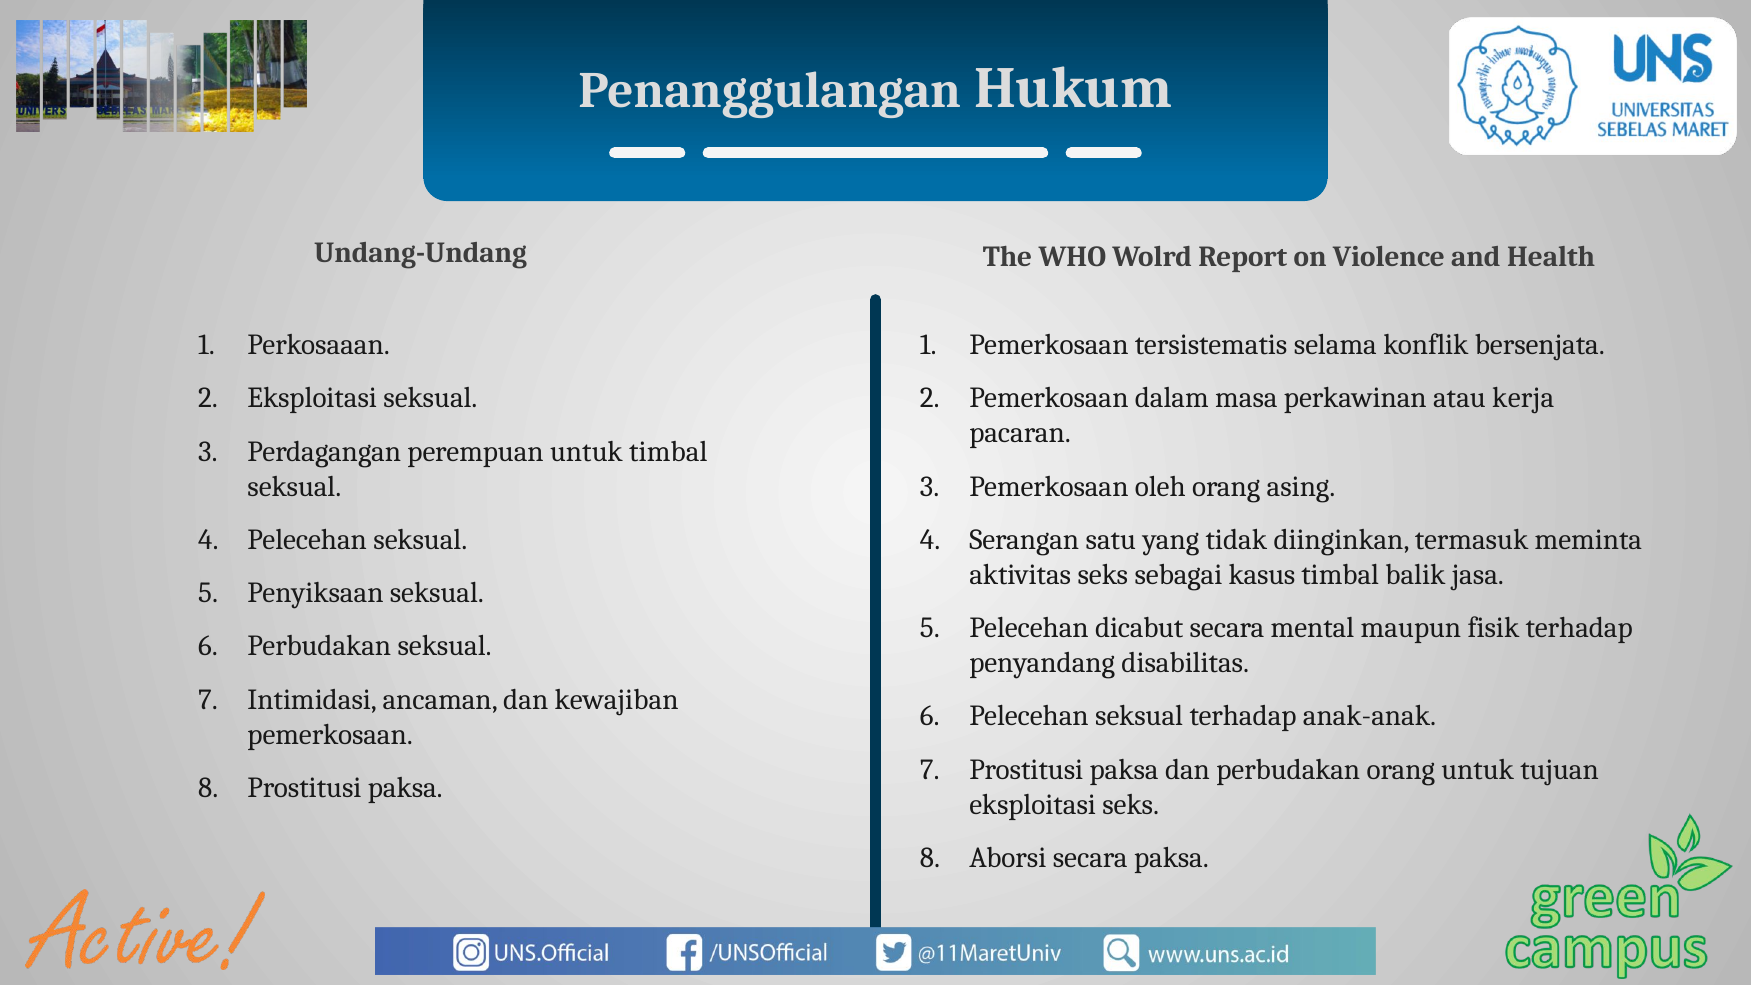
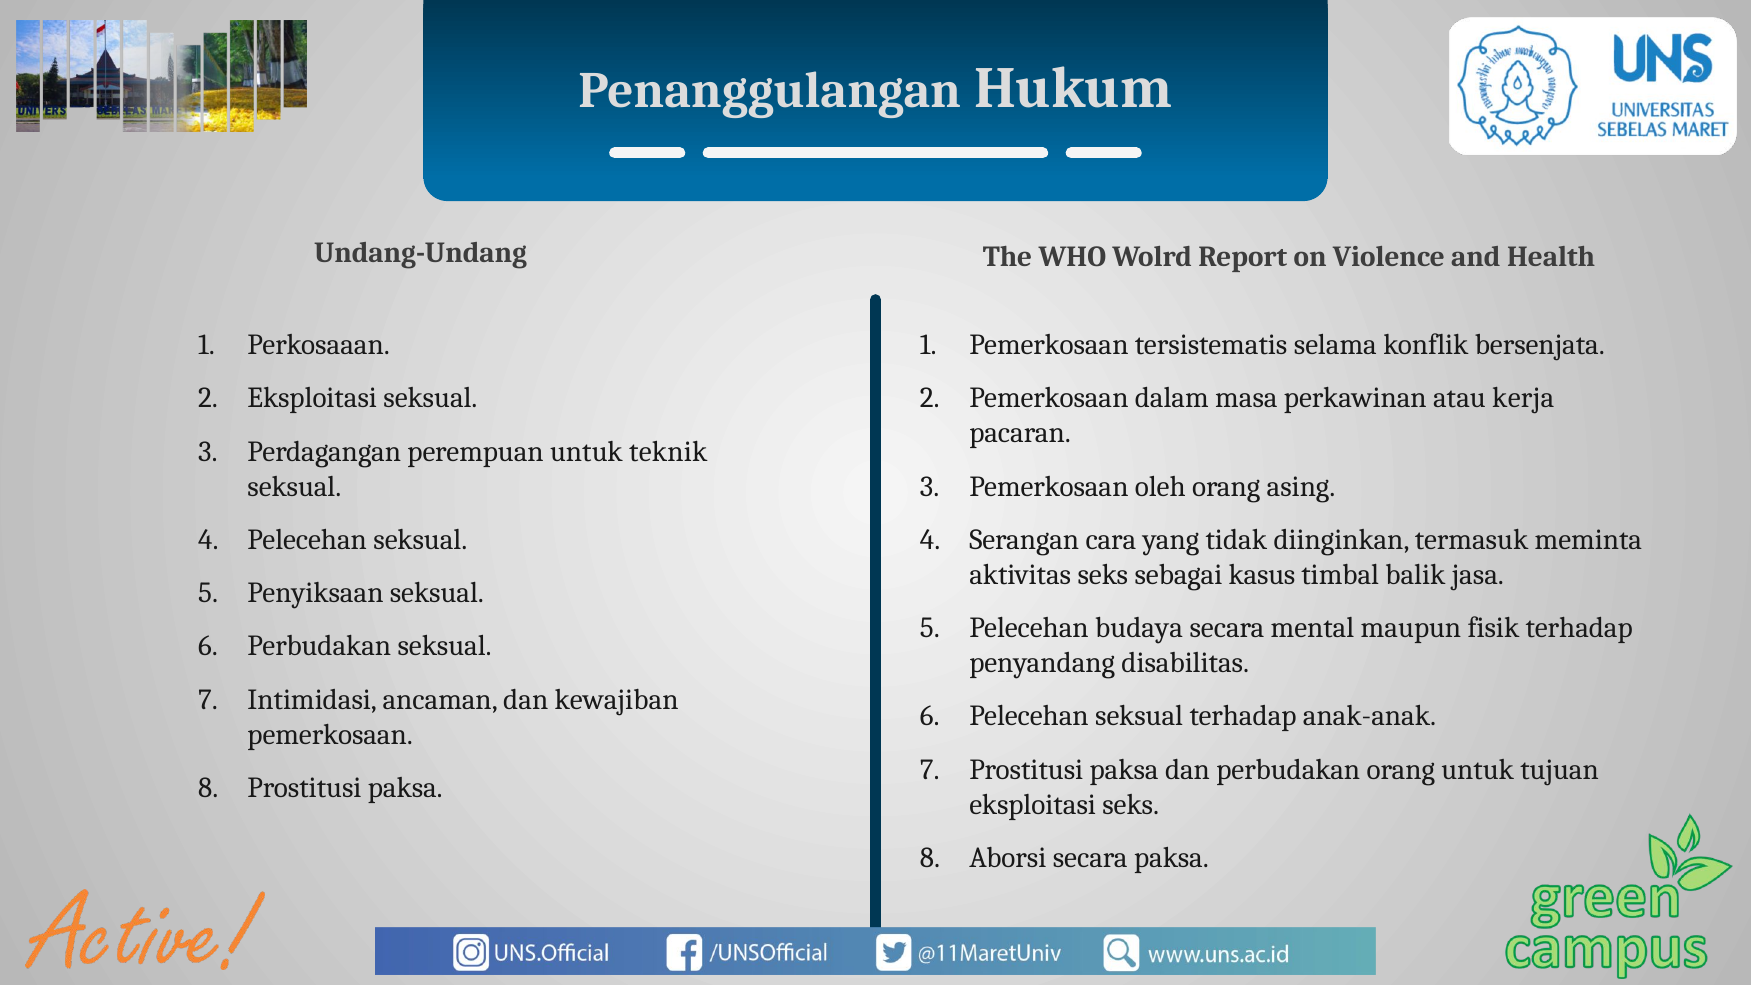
untuk timbal: timbal -> teknik
satu: satu -> cara
dicabut: dicabut -> budaya
